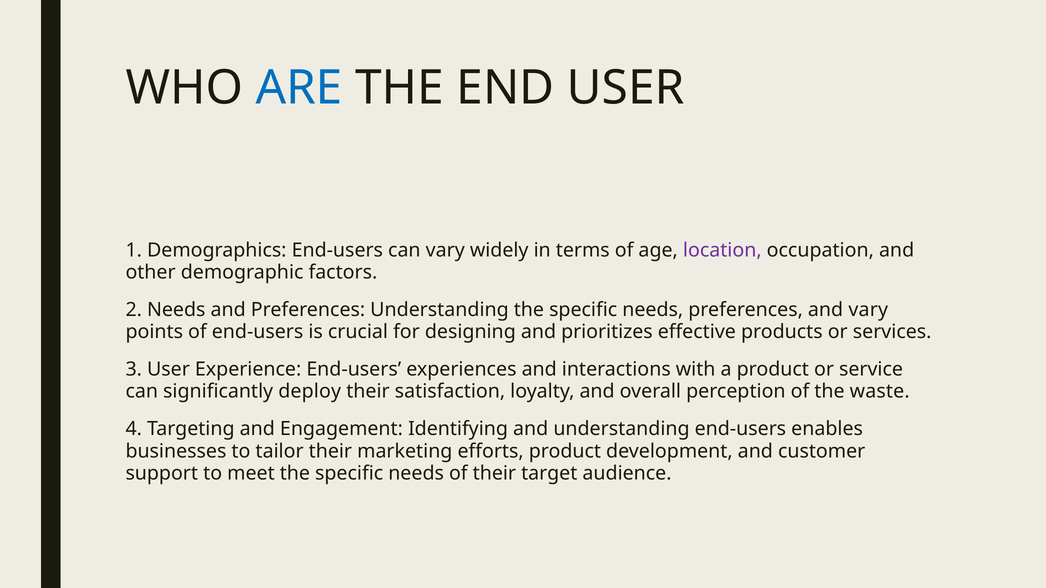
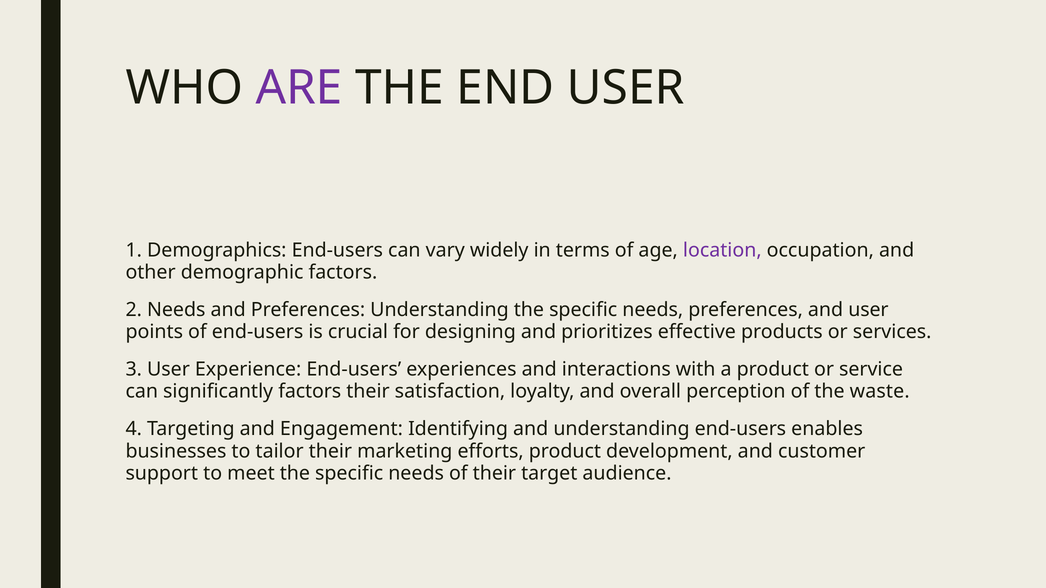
ARE colour: blue -> purple
and vary: vary -> user
significantly deploy: deploy -> factors
